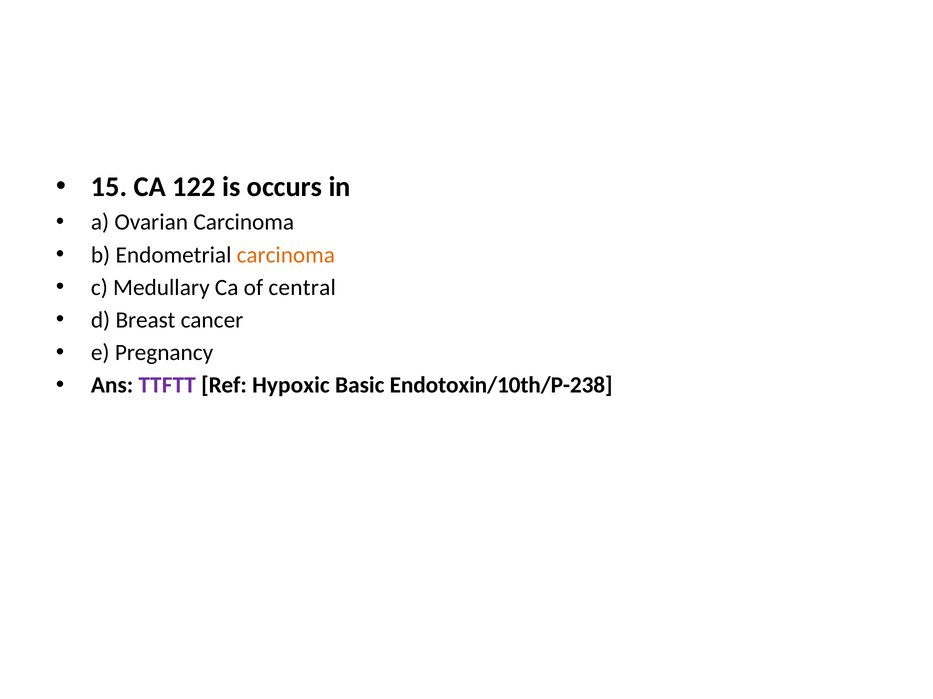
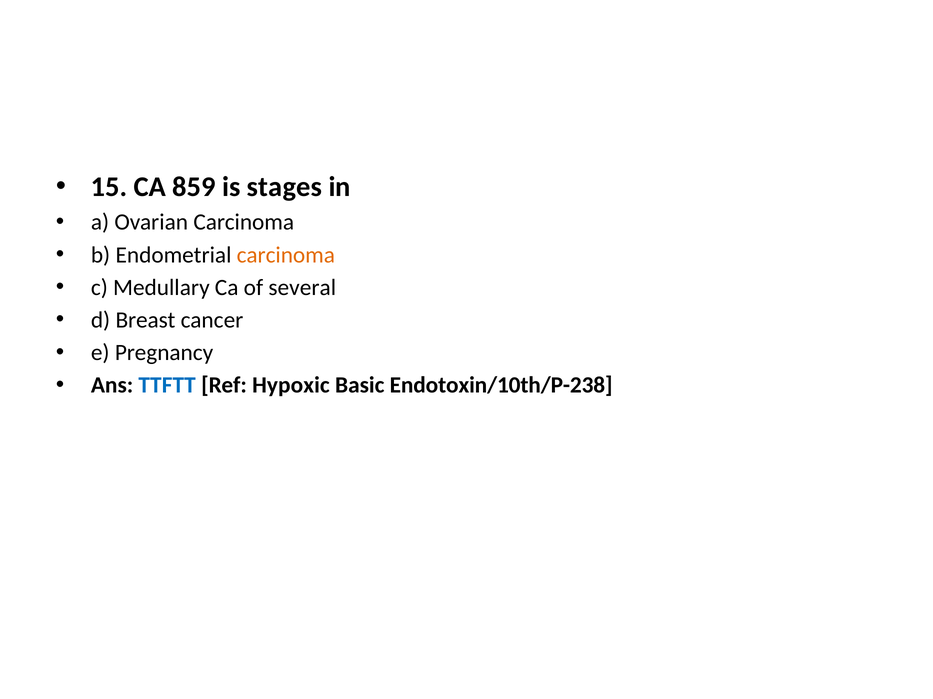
122: 122 -> 859
occurs: occurs -> stages
central: central -> several
TTFTT colour: purple -> blue
